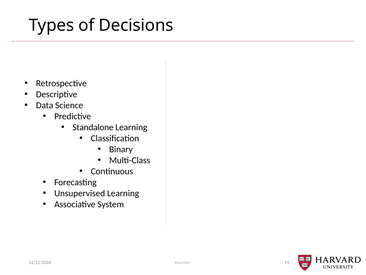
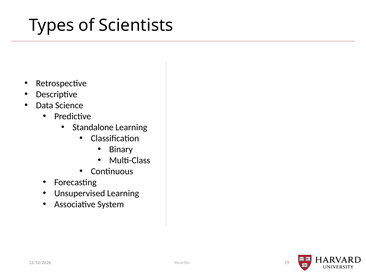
Decisions: Decisions -> Scientists
